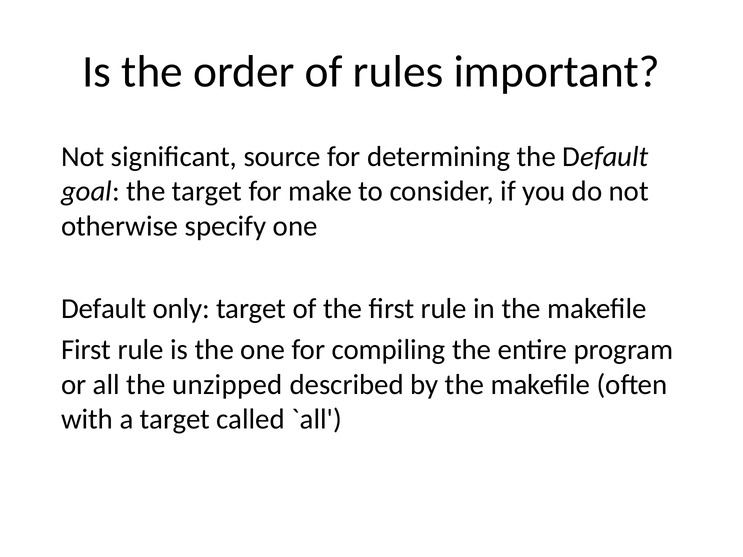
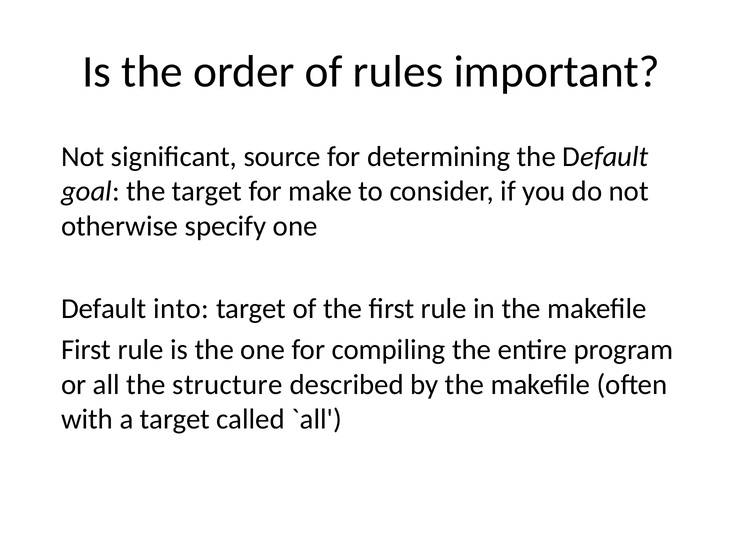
only: only -> into
unzipped: unzipped -> structure
